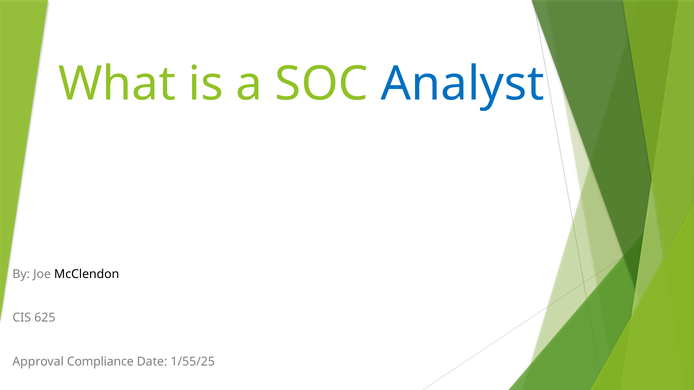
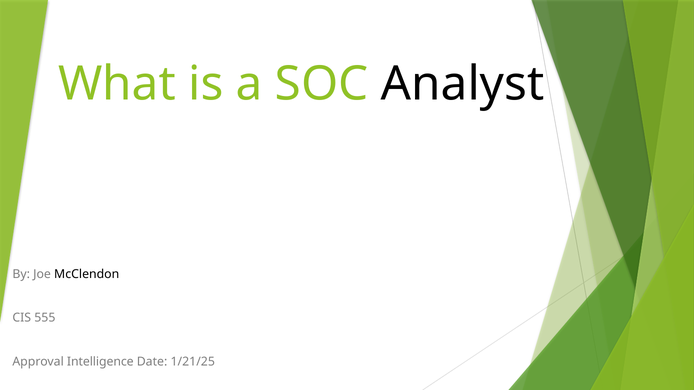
Analyst colour: blue -> black
625: 625 -> 555
Compliance: Compliance -> Intelligence
1/55/25: 1/55/25 -> 1/21/25
